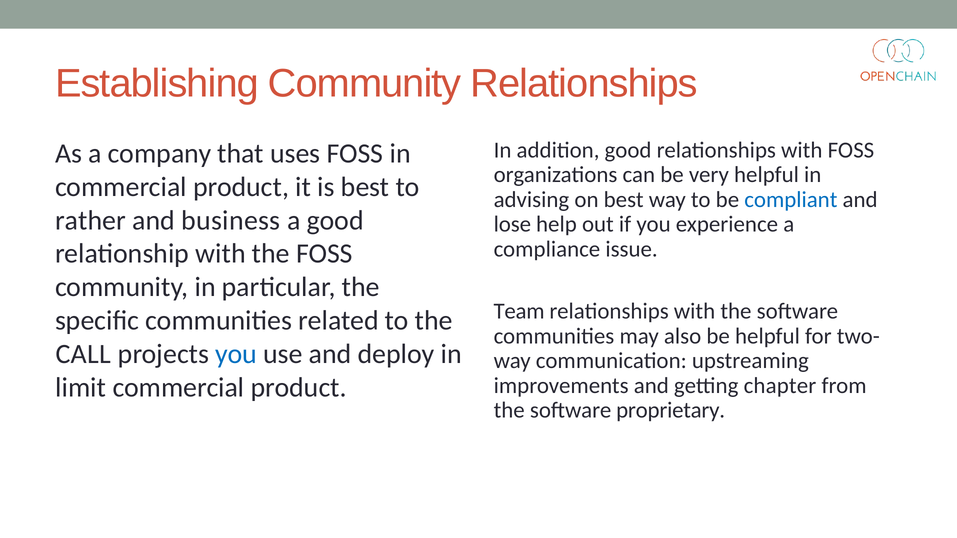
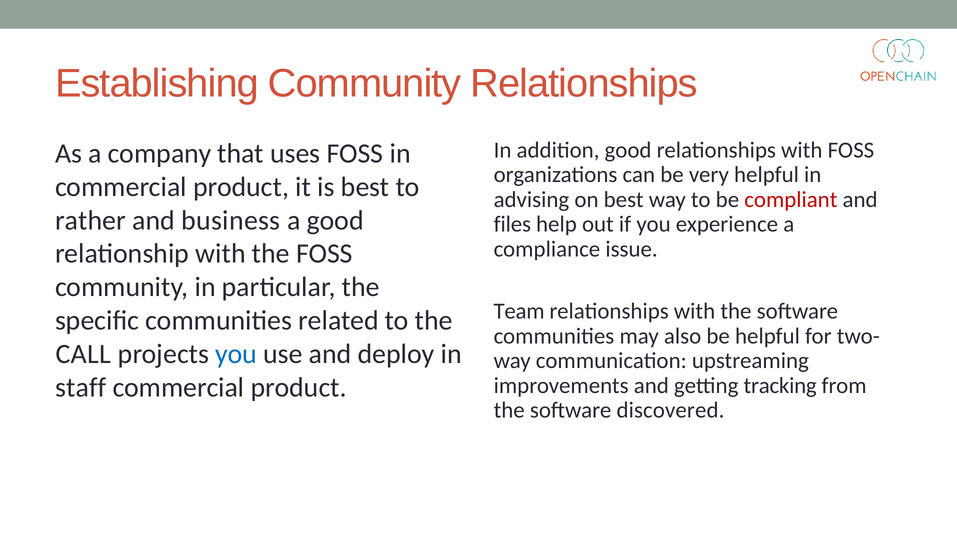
compliant colour: blue -> red
lose: lose -> files
limit: limit -> staff
chapter: chapter -> tracking
proprietary: proprietary -> discovered
